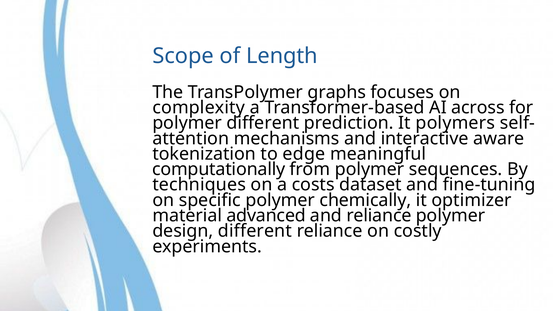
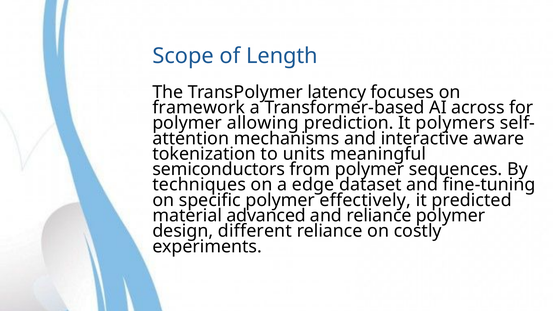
graphs: graphs -> latency
complexity: complexity -> framework
polymer different: different -> allowing
edge: edge -> units
computationally: computationally -> semiconductors
costs: costs -> edge
chemically: chemically -> effectively
optimizer: optimizer -> predicted
